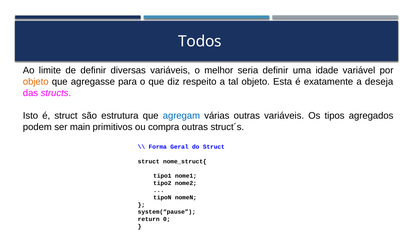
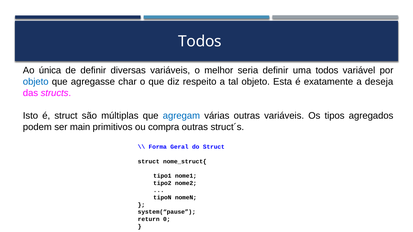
limite: limite -> única
uma idade: idade -> todos
objeto at (36, 82) colour: orange -> blue
para: para -> char
estrutura: estrutura -> múltiplas
